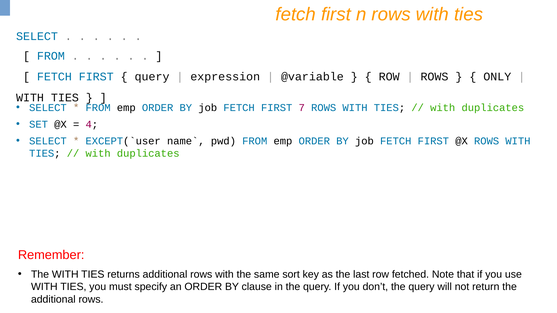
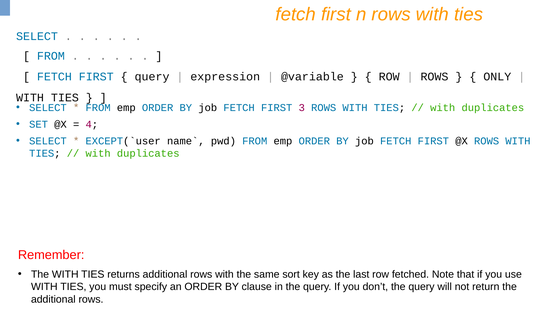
7: 7 -> 3
